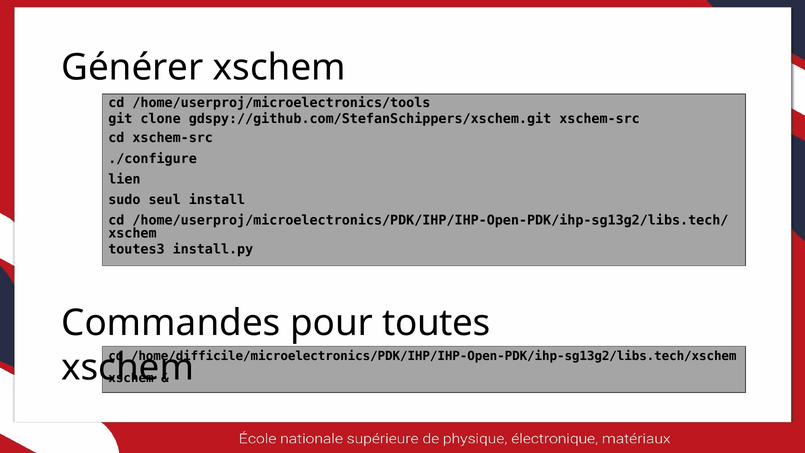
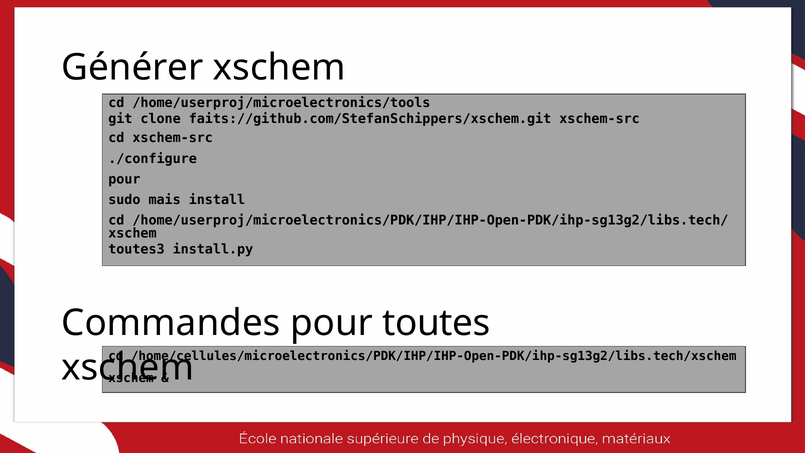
gdspy://github.com/StefanSchippers/xschem.git: gdspy://github.com/StefanSchippers/xschem.git -> faits://github.com/StefanSchippers/xschem.git
lien at (124, 179): lien -> pour
seul: seul -> mais
/home/difficile/microelectronics/PDK/IHP/IHP-Open-PDK/ihp-sg13g2/libs.tech/xschem: /home/difficile/microelectronics/PDK/IHP/IHP-Open-PDK/ihp-sg13g2/libs.tech/xschem -> /home/cellules/microelectronics/PDK/IHP/IHP-Open-PDK/ihp-sg13g2/libs.tech/xschem
